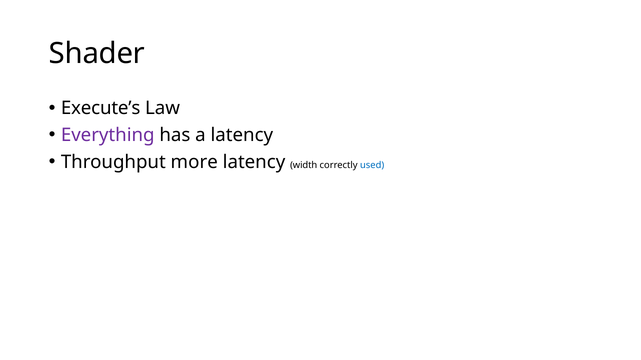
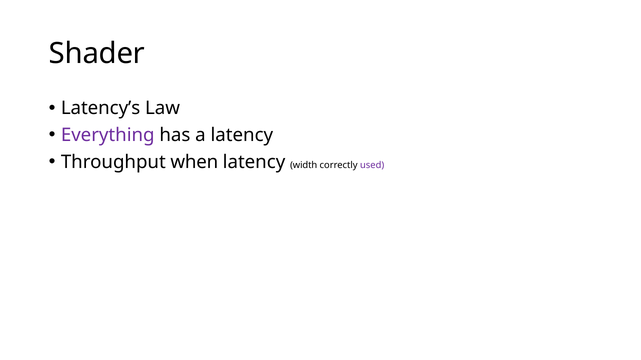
Execute’s: Execute’s -> Latency’s
more: more -> when
used colour: blue -> purple
